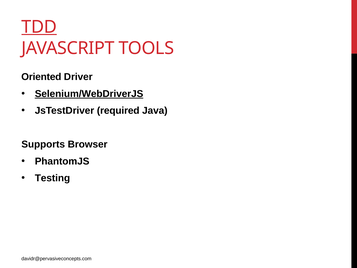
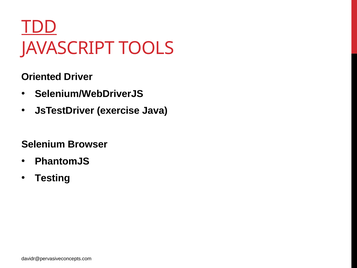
Selenium/WebDriverJS underline: present -> none
required: required -> exercise
Supports: Supports -> Selenium
